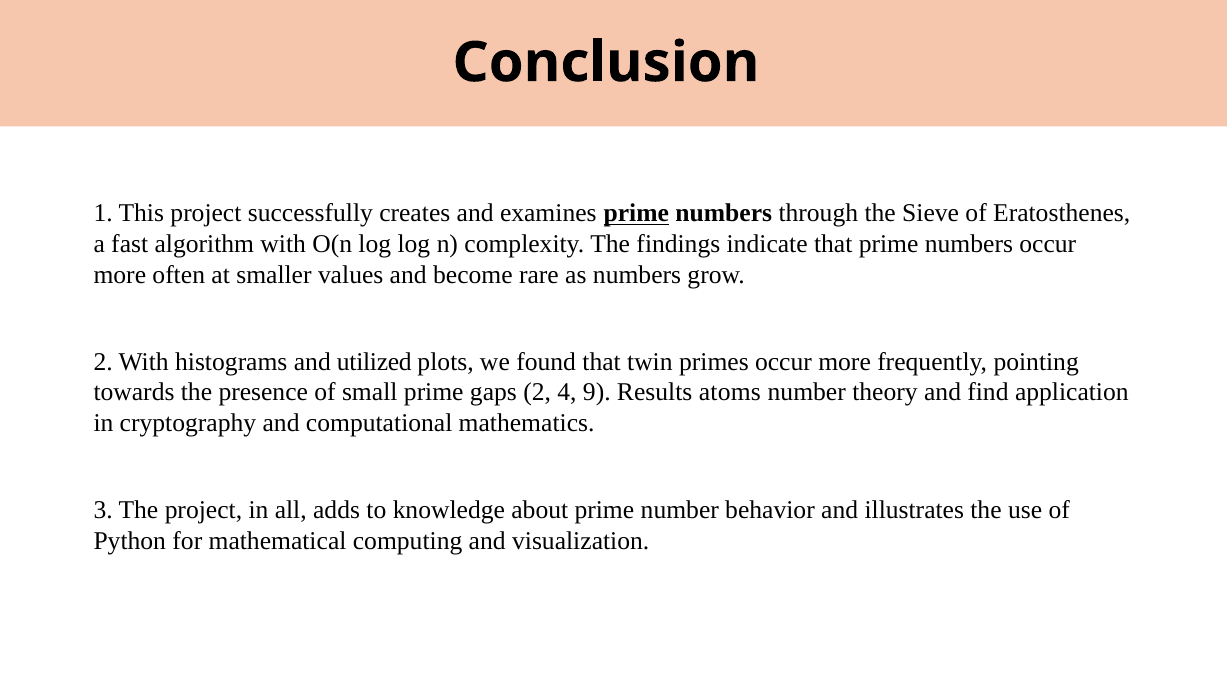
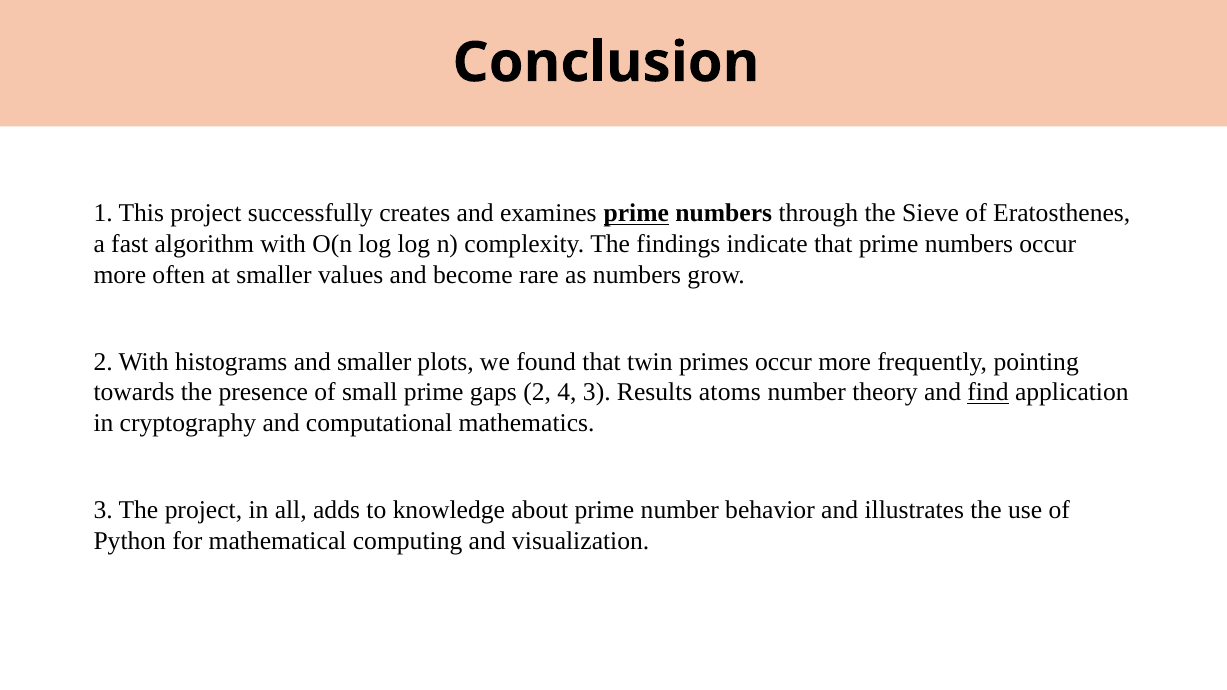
and utilized: utilized -> smaller
4 9: 9 -> 3
find underline: none -> present
